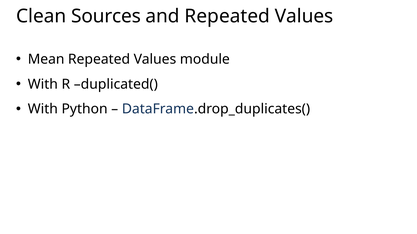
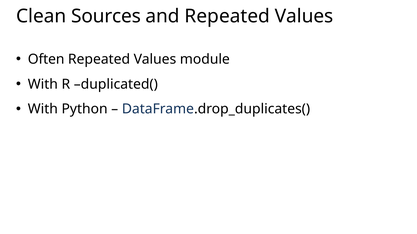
Mean: Mean -> Often
